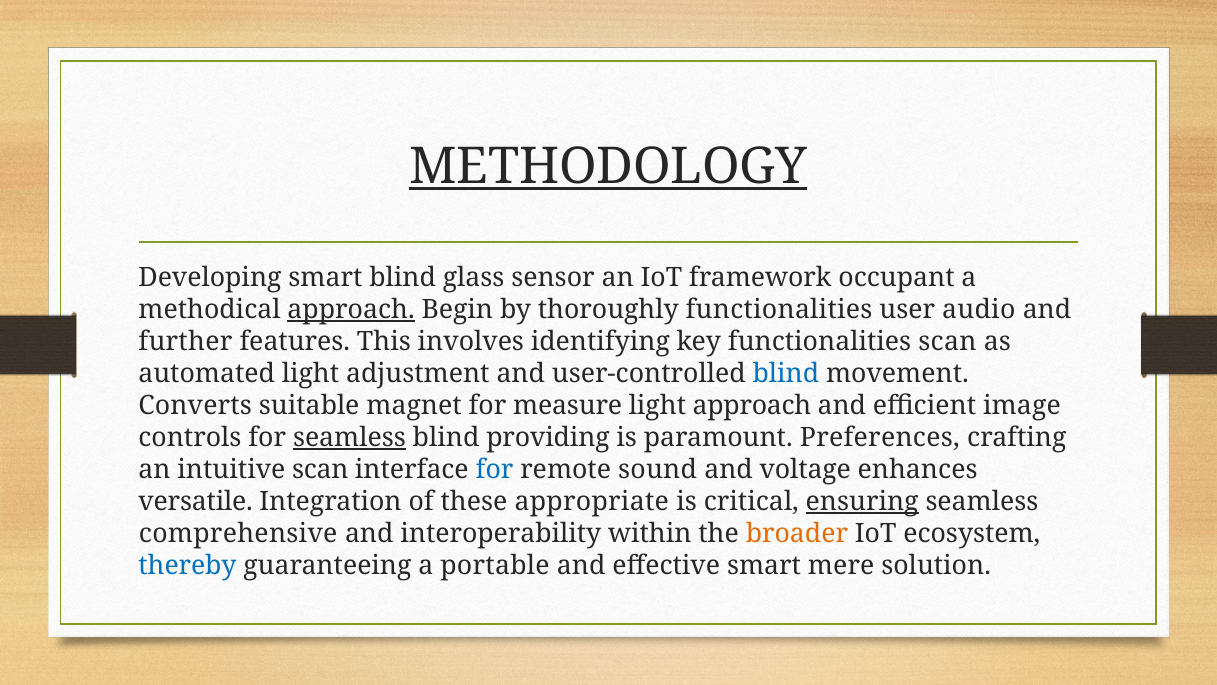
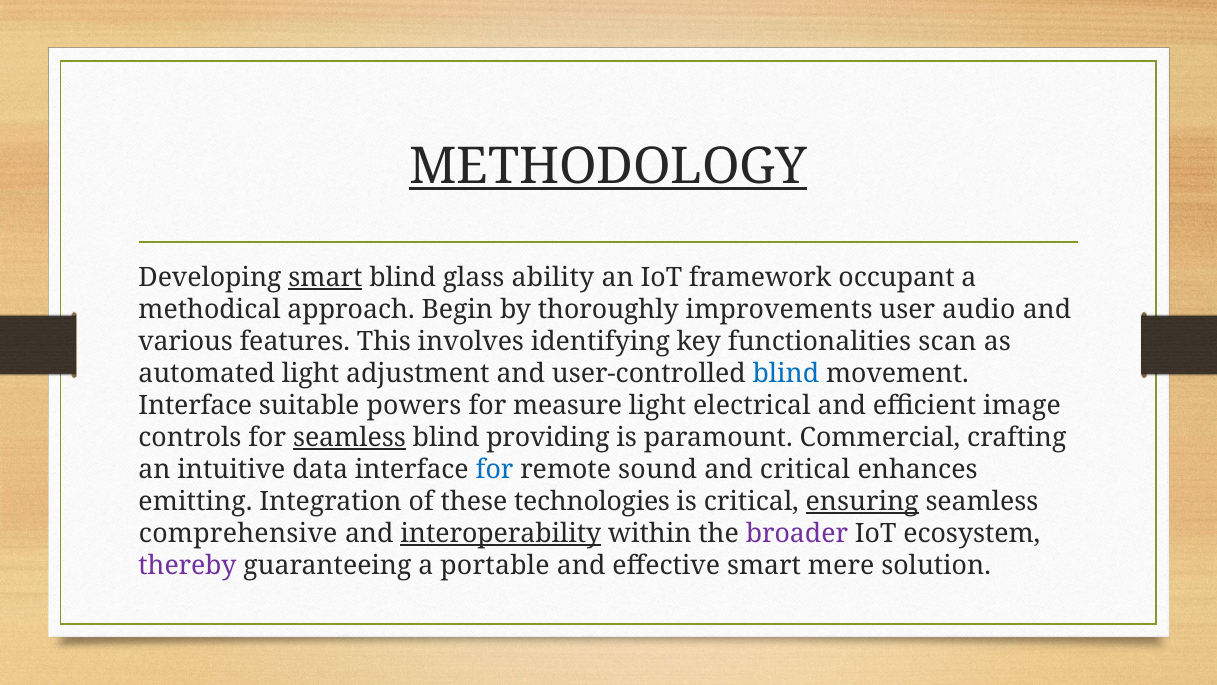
smart at (325, 278) underline: none -> present
sensor: sensor -> ability
approach at (351, 310) underline: present -> none
thoroughly functionalities: functionalities -> improvements
further: further -> various
Converts at (195, 405): Converts -> Interface
magnet: magnet -> powers
light approach: approach -> electrical
Preferences: Preferences -> Commercial
intuitive scan: scan -> data
and voltage: voltage -> critical
versatile: versatile -> emitting
appropriate: appropriate -> technologies
interoperability underline: none -> present
broader colour: orange -> purple
thereby colour: blue -> purple
